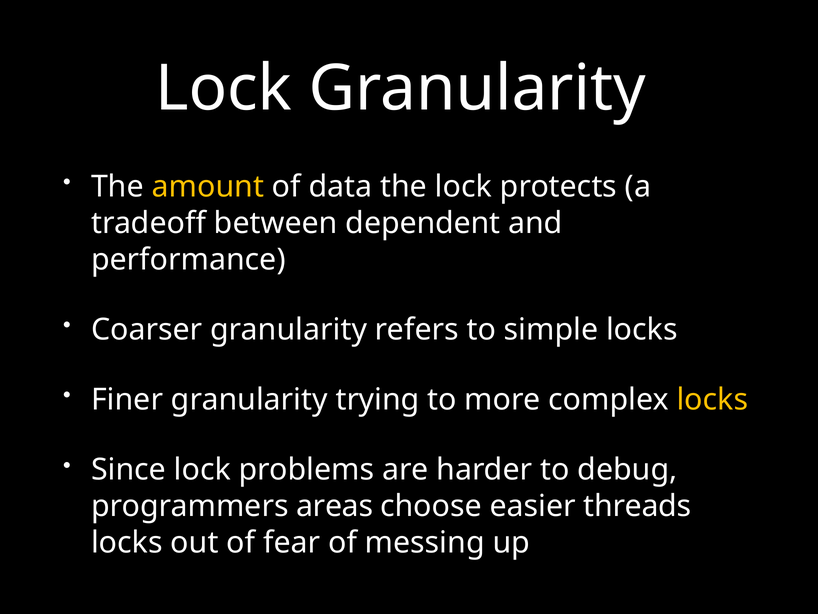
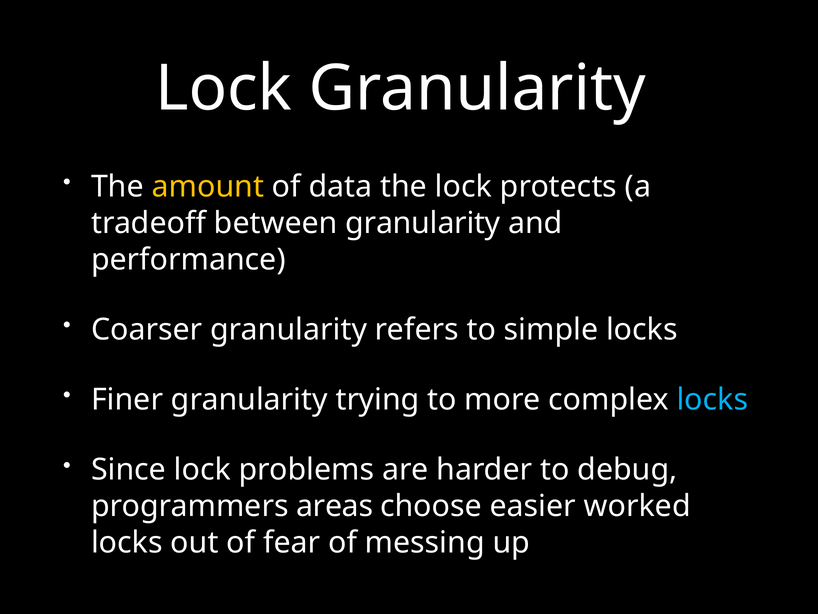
between dependent: dependent -> granularity
locks at (712, 399) colour: yellow -> light blue
threads: threads -> worked
